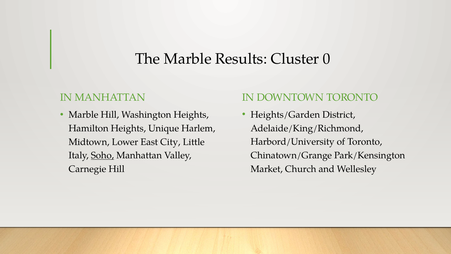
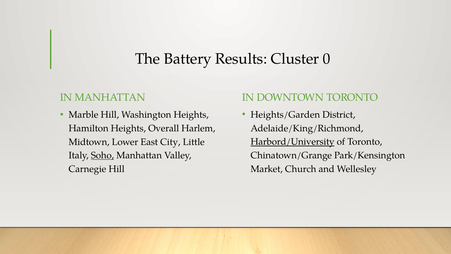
The Marble: Marble -> Battery
Unique: Unique -> Overall
Harbord/University underline: none -> present
